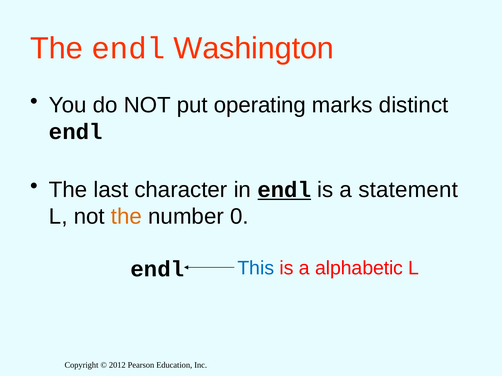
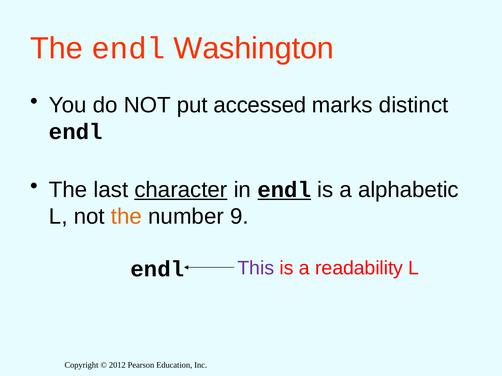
operating: operating -> accessed
character underline: none -> present
statement: statement -> alphabetic
0: 0 -> 9
This colour: blue -> purple
alphabetic: alphabetic -> readability
